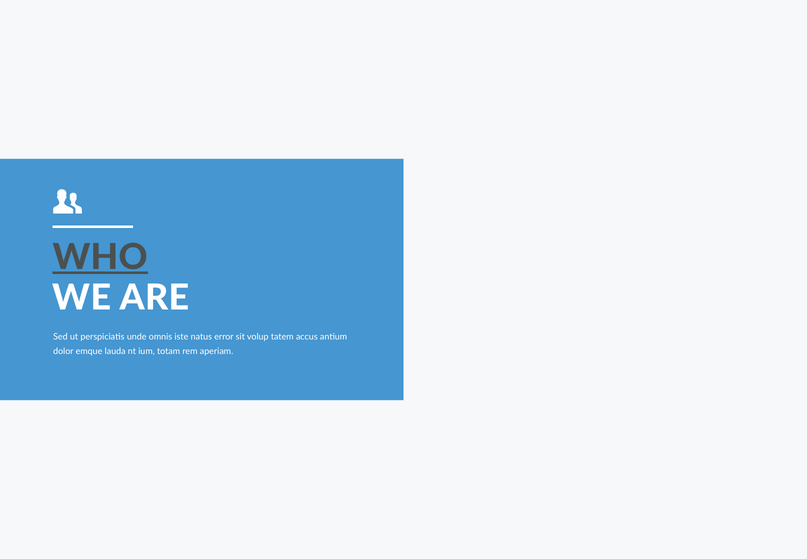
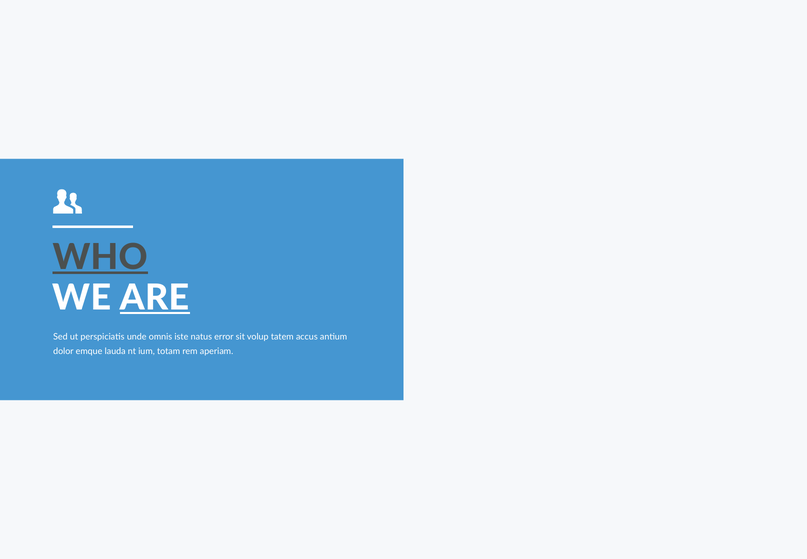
ARE underline: none -> present
